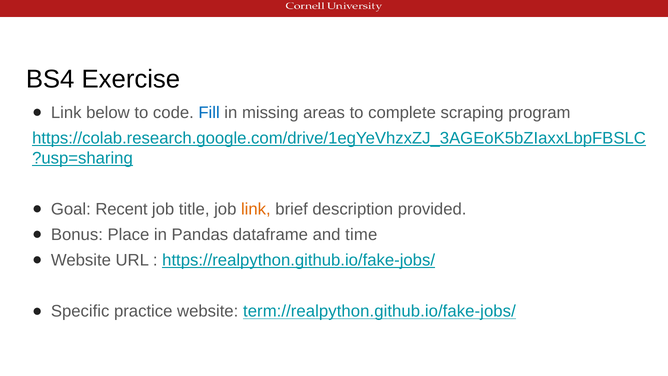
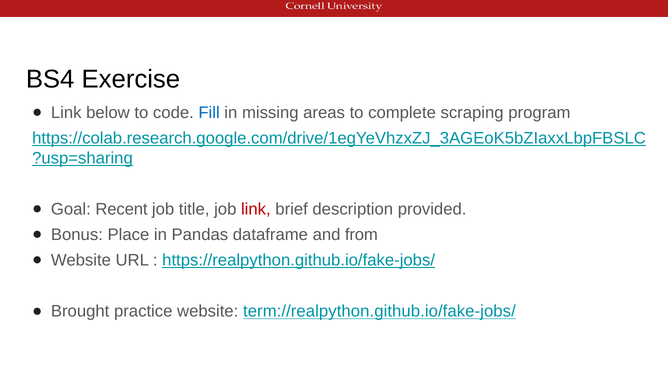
link at (256, 209) colour: orange -> red
time: time -> from
Specific: Specific -> Brought
